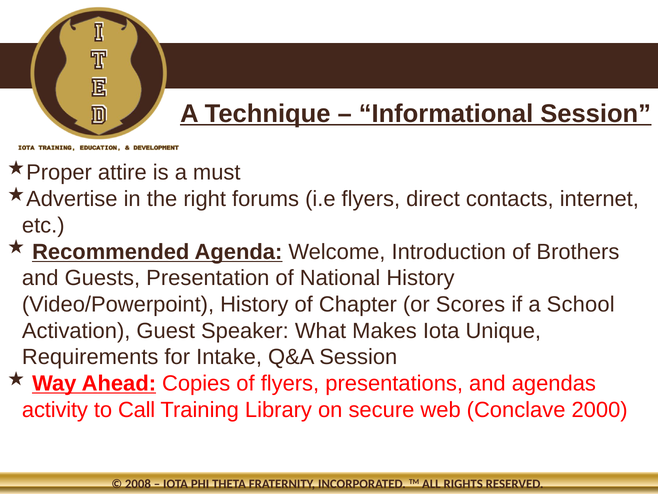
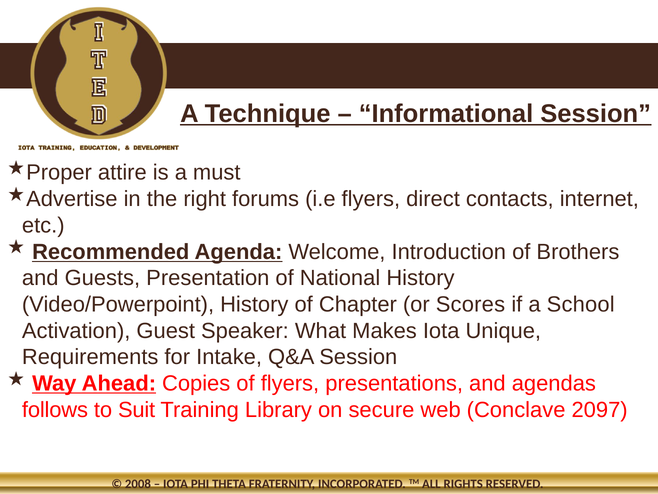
activity: activity -> follows
Call: Call -> Suit
2000: 2000 -> 2097
